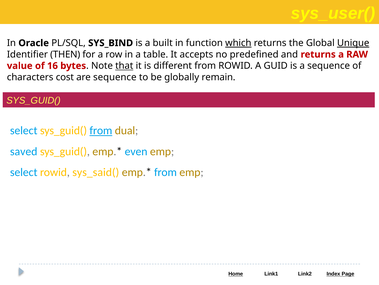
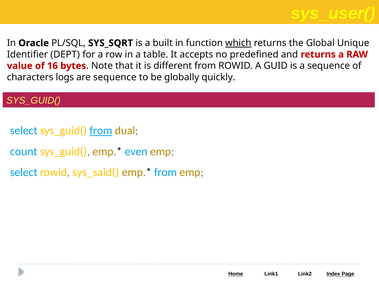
SYS_BIND: SYS_BIND -> SYS_SQRT
Unique underline: present -> none
THEN: THEN -> DEPT
that underline: present -> none
cost: cost -> logs
remain: remain -> quickly
saved: saved -> count
